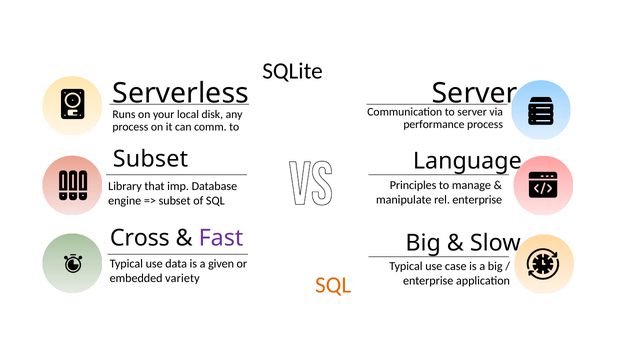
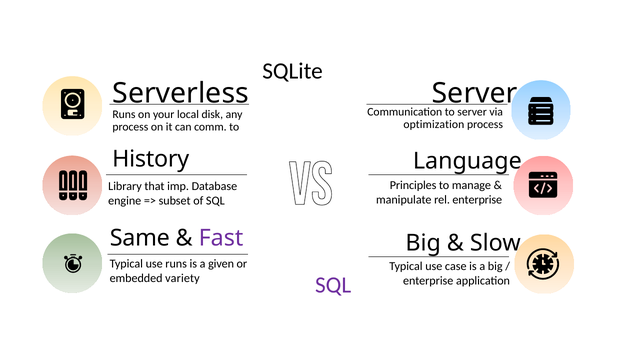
performance: performance -> optimization
Subset at (150, 159): Subset -> History
Cross: Cross -> Same
use data: data -> runs
SQL at (333, 285) colour: orange -> purple
